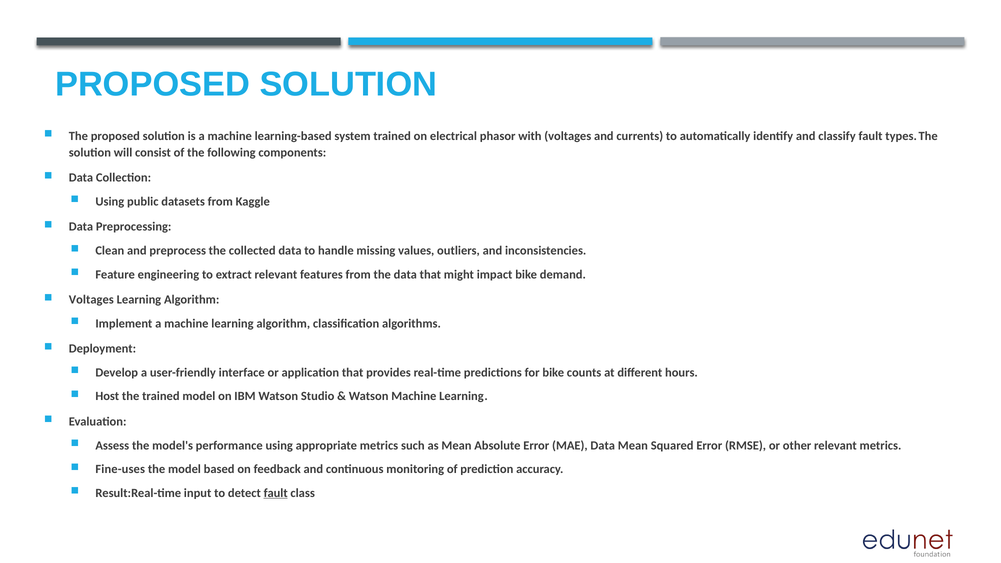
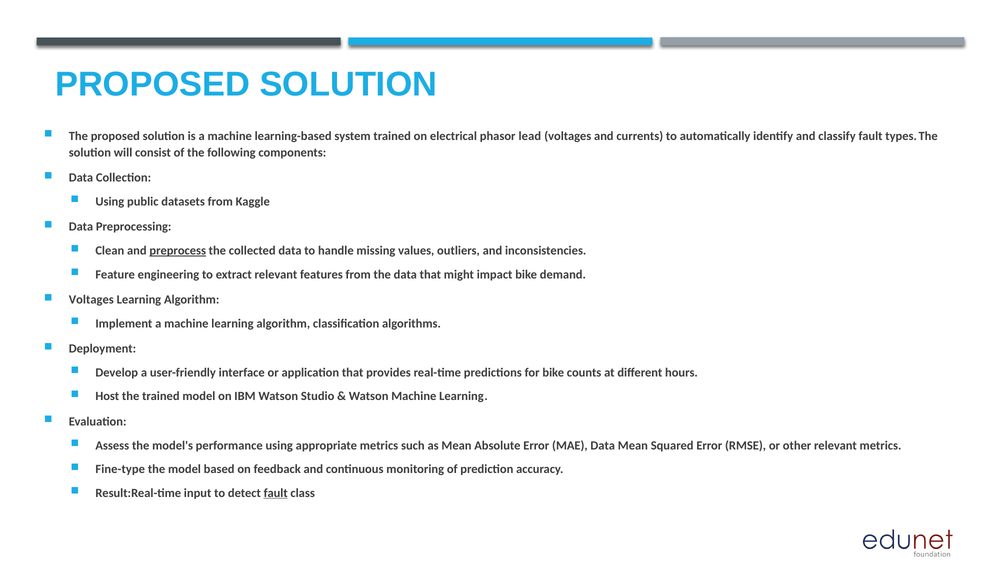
with: with -> lead
preprocess underline: none -> present
Fine-uses: Fine-uses -> Fine-type
